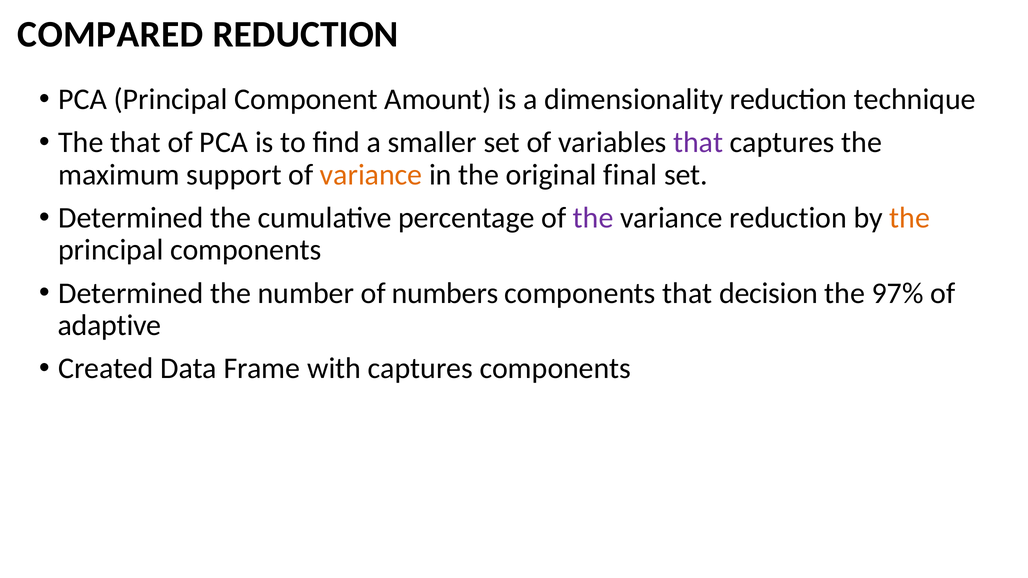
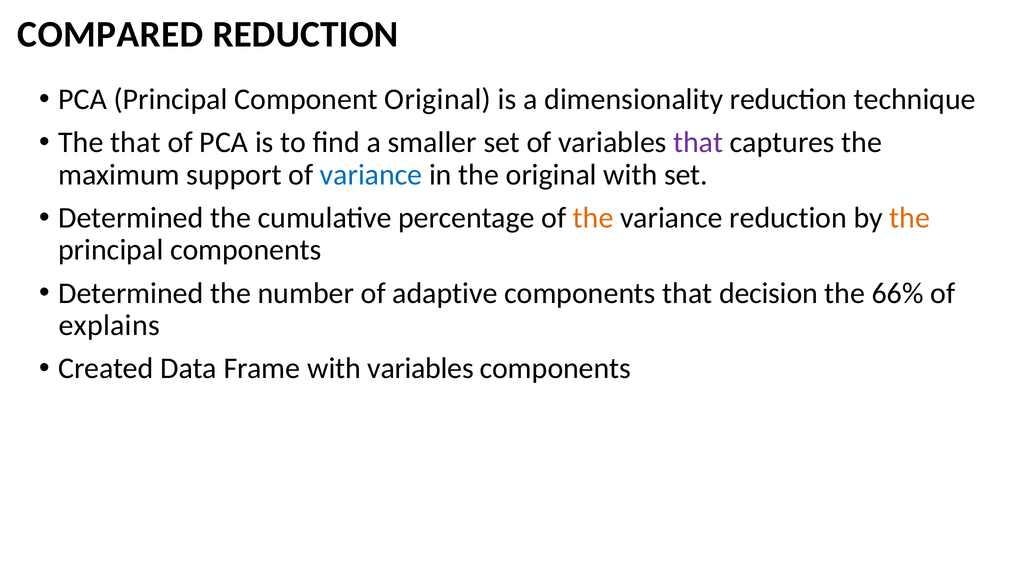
Component Amount: Amount -> Original
variance at (371, 175) colour: orange -> blue
original final: final -> with
the at (593, 218) colour: purple -> orange
numbers: numbers -> adaptive
97%: 97% -> 66%
adaptive: adaptive -> explains
with captures: captures -> variables
